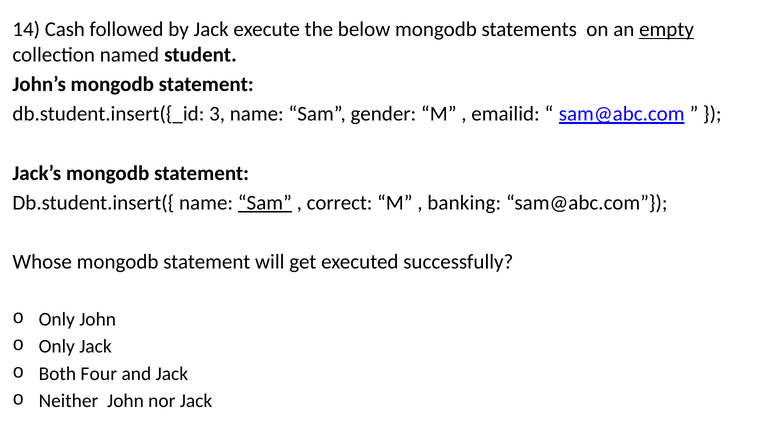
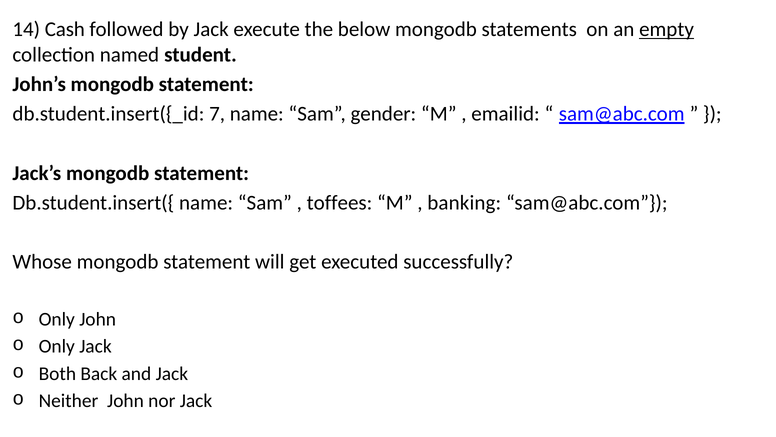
3: 3 -> 7
Sam at (265, 203) underline: present -> none
correct: correct -> toffees
Four: Four -> Back
